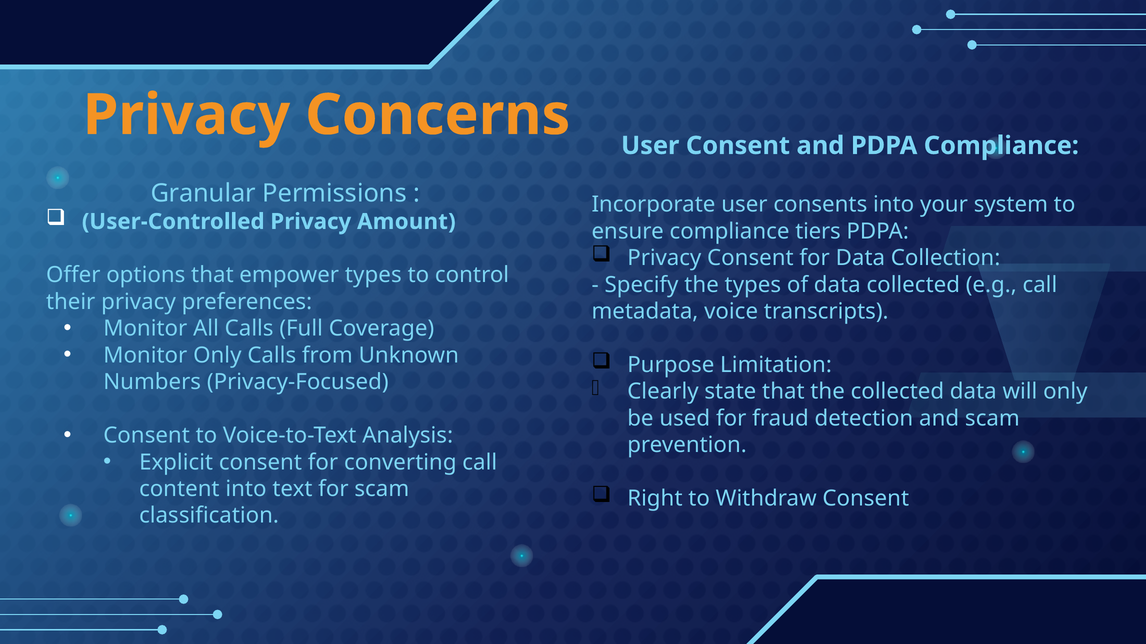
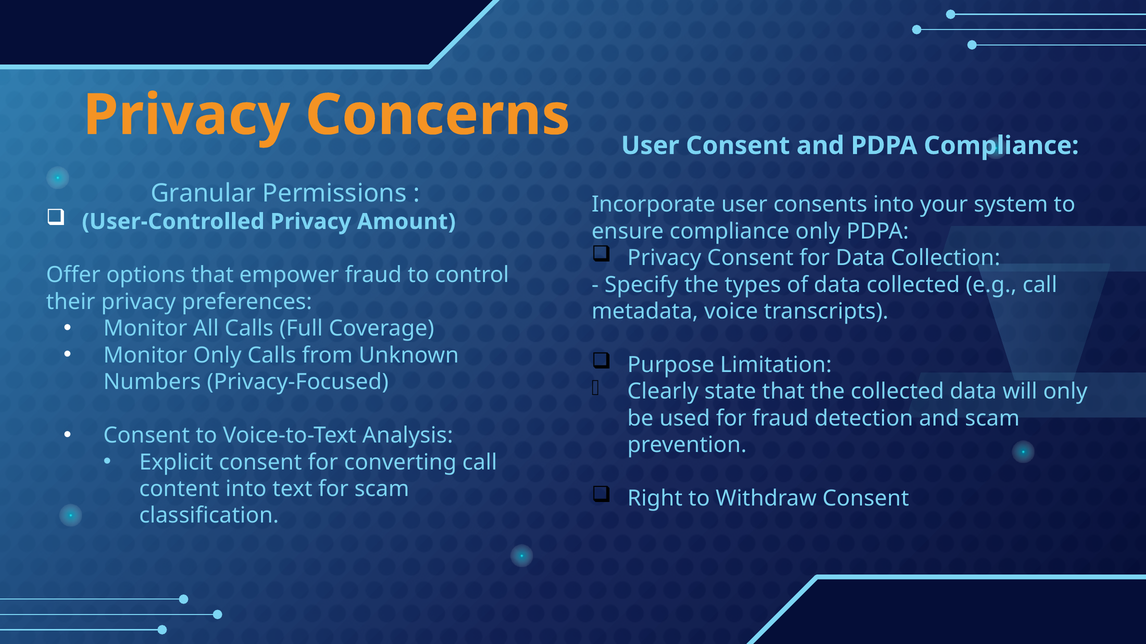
compliance tiers: tiers -> only
empower types: types -> fraud
